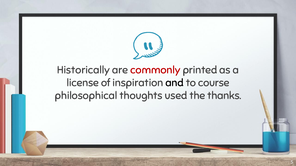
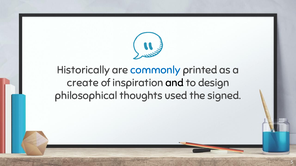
commonly colour: red -> blue
license: license -> create
course: course -> design
thanks: thanks -> signed
